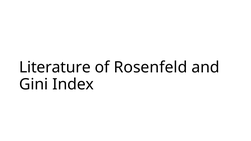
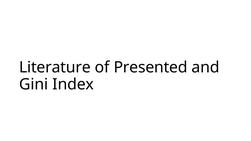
Rosenfeld: Rosenfeld -> Presented
